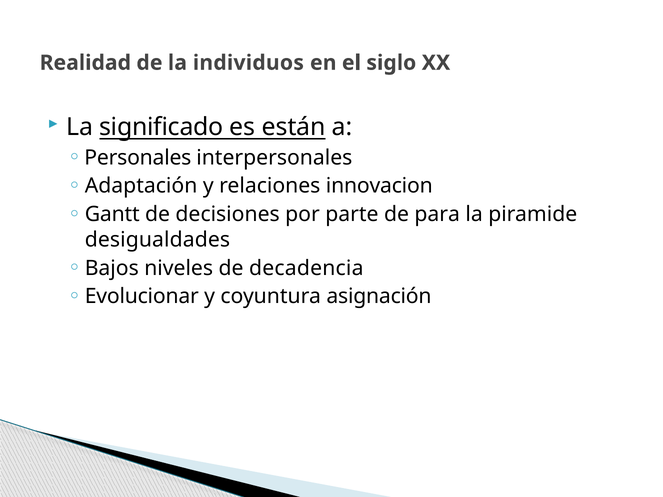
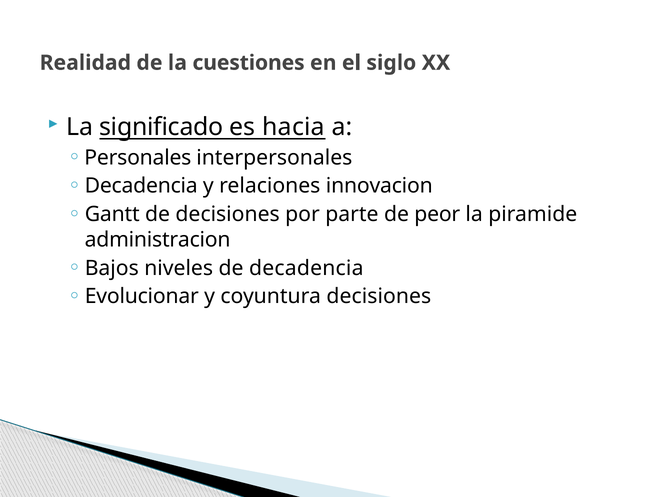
individuos: individuos -> cuestiones
están: están -> hacia
Adaptación at (141, 186): Adaptación -> Decadencia
para: para -> peor
desigualdades: desigualdades -> administracion
coyuntura asignación: asignación -> decisiones
